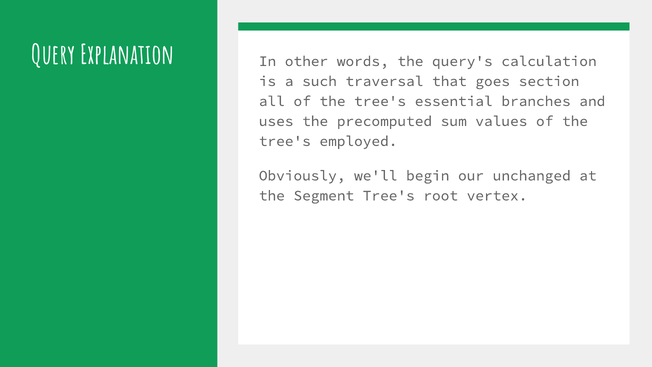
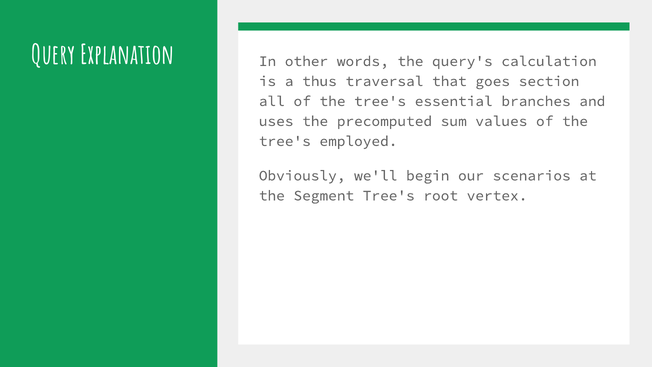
such: such -> thus
unchanged: unchanged -> scenarios
